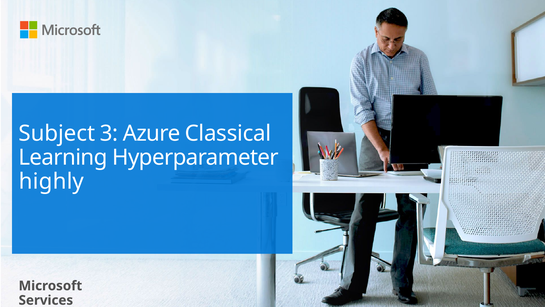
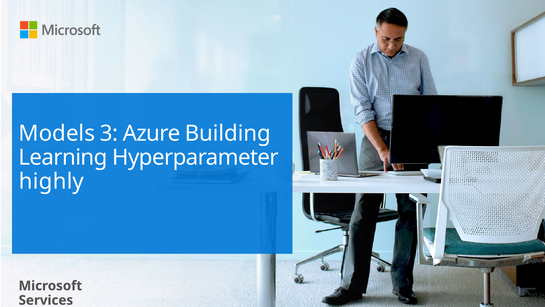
Subject: Subject -> Models
Classical: Classical -> Building
